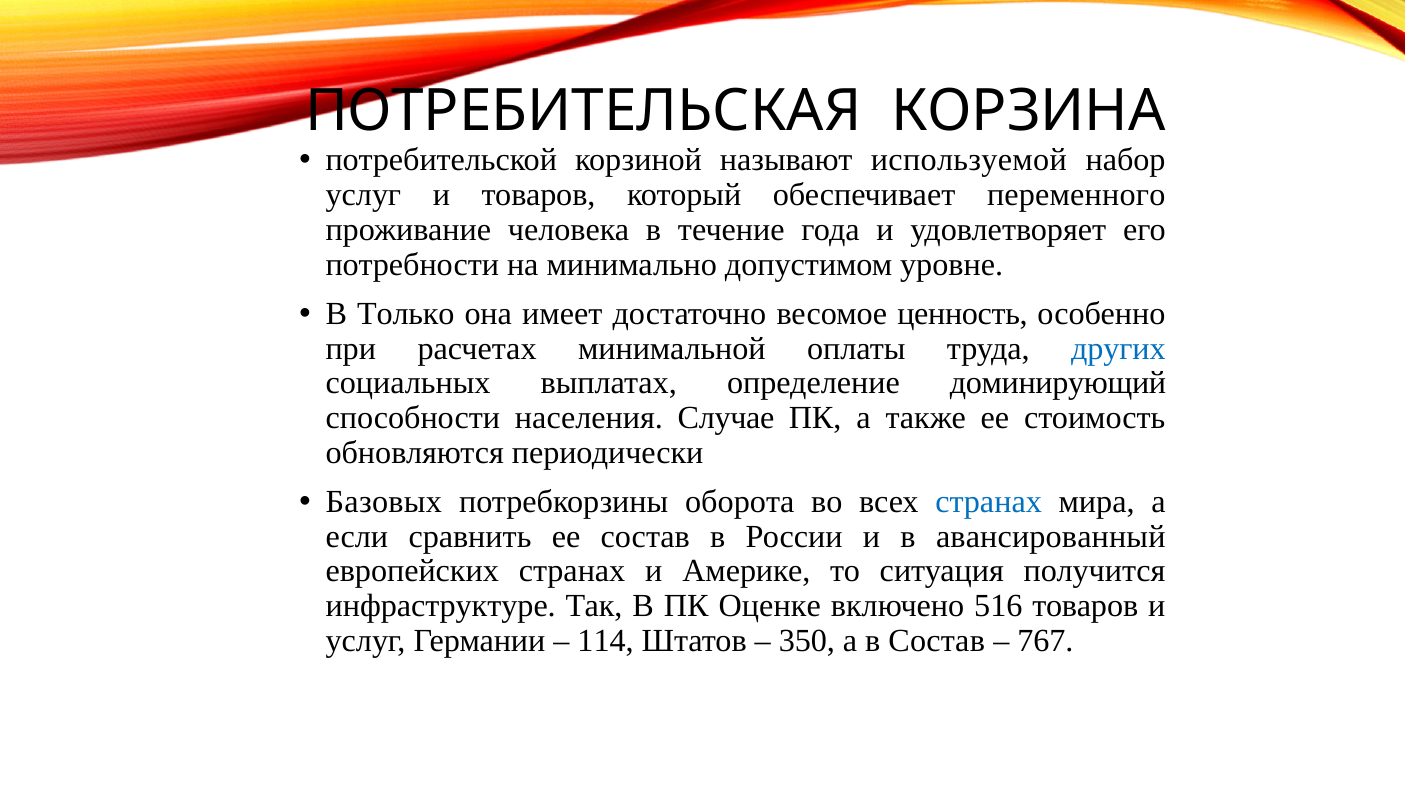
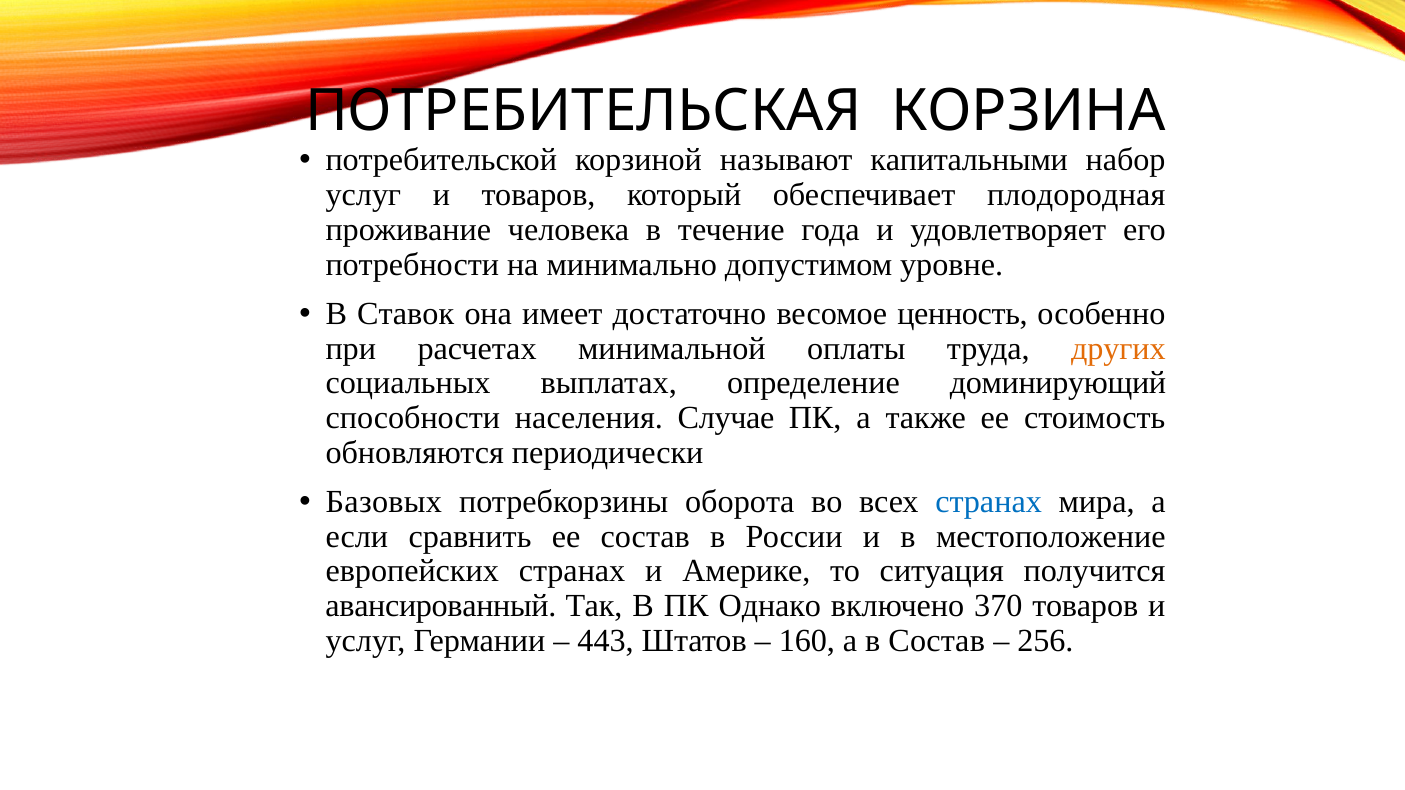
используемой: используемой -> капитальными
переменного: переменного -> плодородная
Только: Только -> Ставок
других colour: blue -> orange
авансированный: авансированный -> местоположение
инфраструктуре: инфраструктуре -> авансированный
Оценке: Оценке -> Однако
516: 516 -> 370
114: 114 -> 443
350: 350 -> 160
767: 767 -> 256
